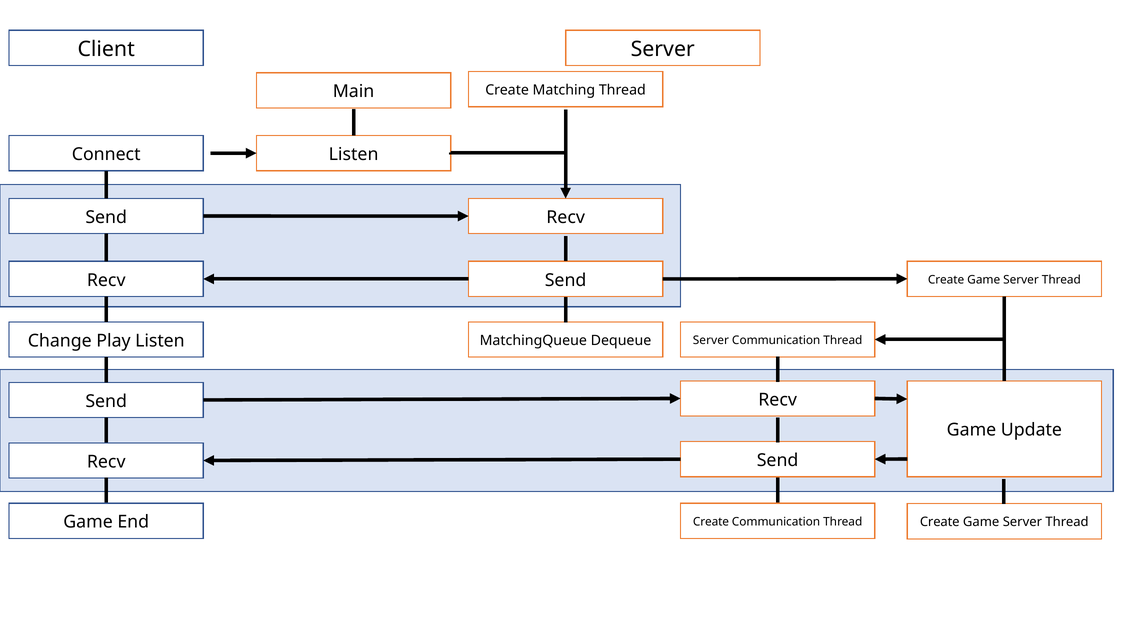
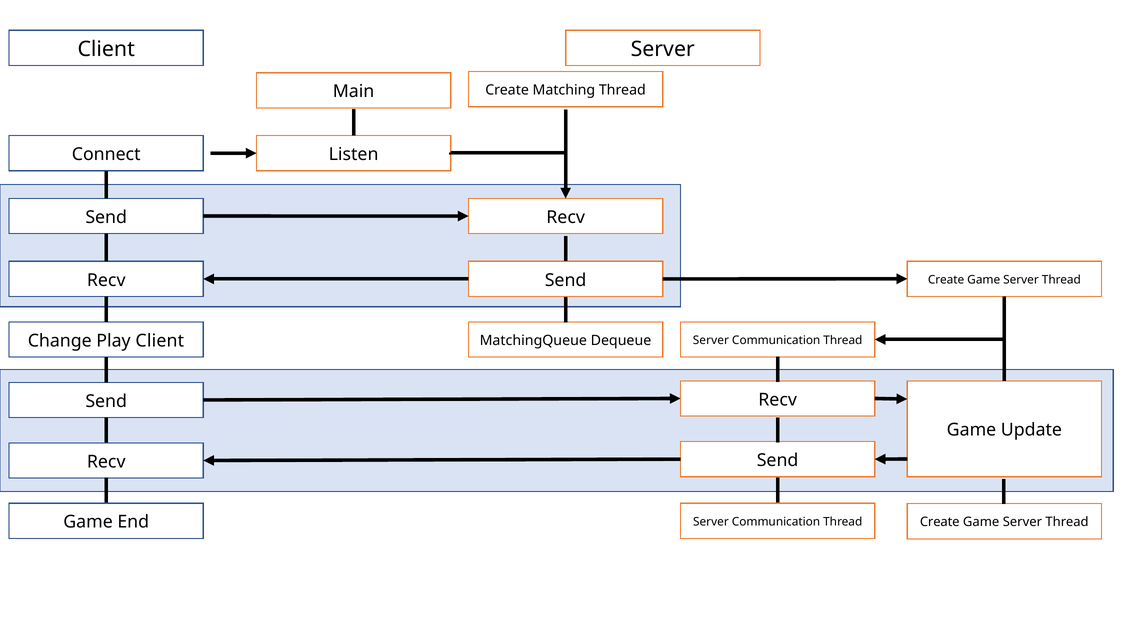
Play Listen: Listen -> Client
End Create: Create -> Server
